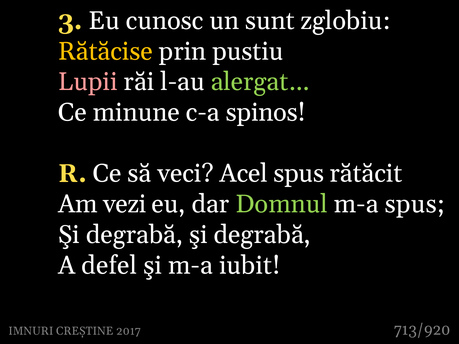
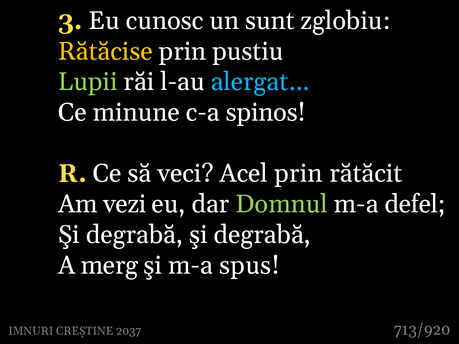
Lupii colour: pink -> light green
alergat… colour: light green -> light blue
Acel spus: spus -> prin
m-a spus: spus -> defel
defel: defel -> merg
iubit: iubit -> spus
2017: 2017 -> 2037
